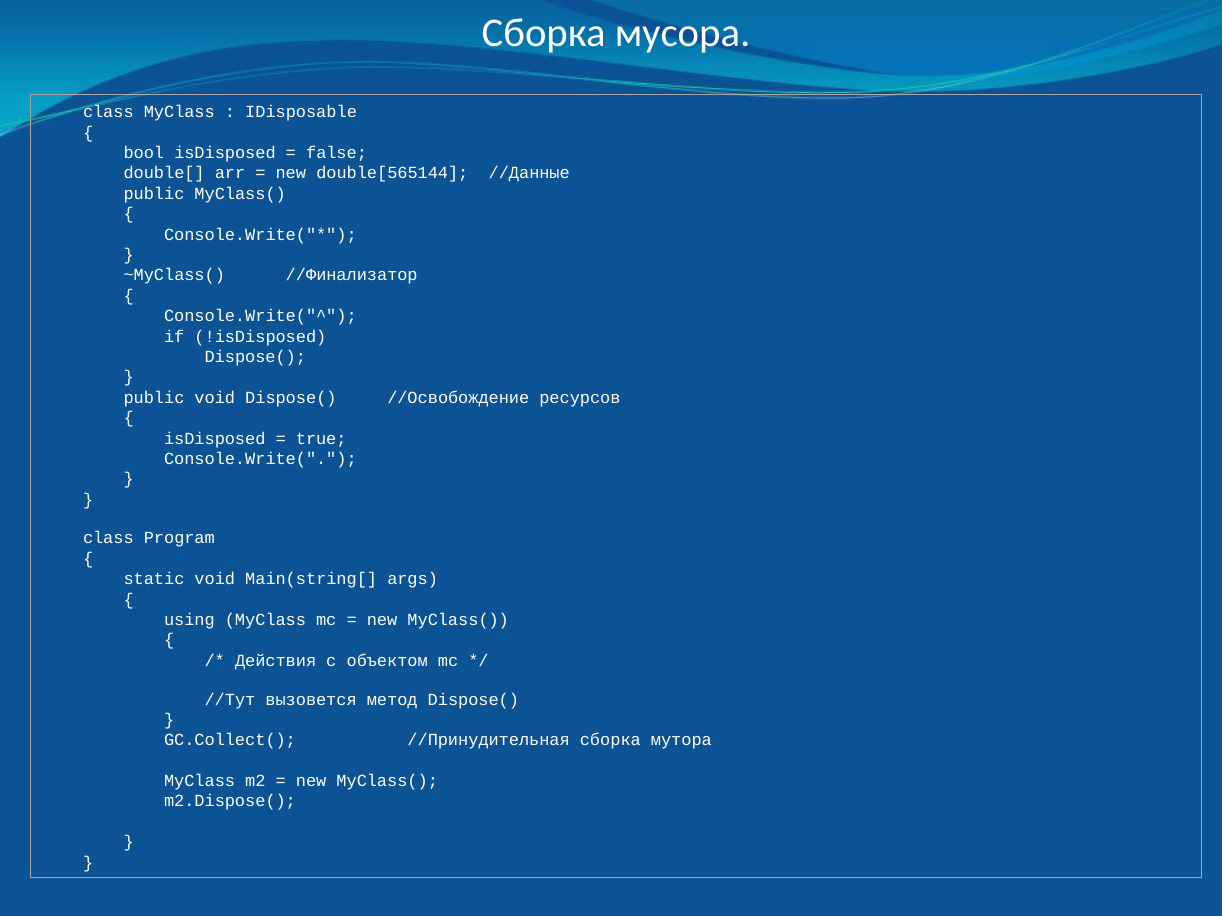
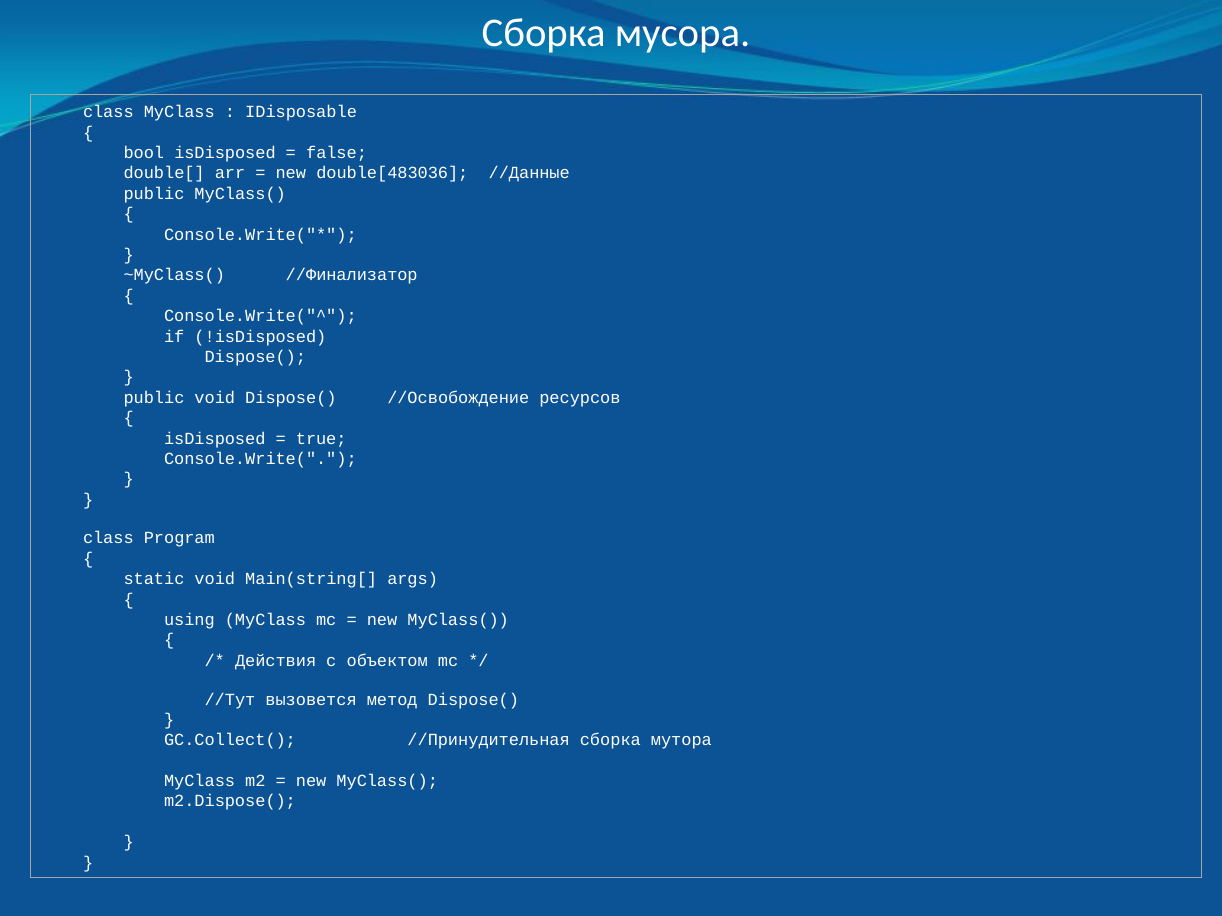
double[565144: double[565144 -> double[483036
